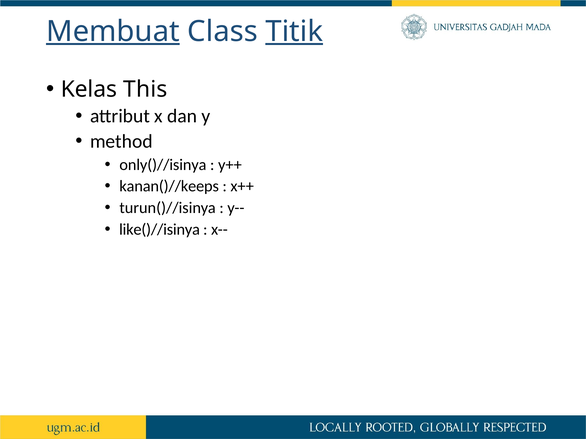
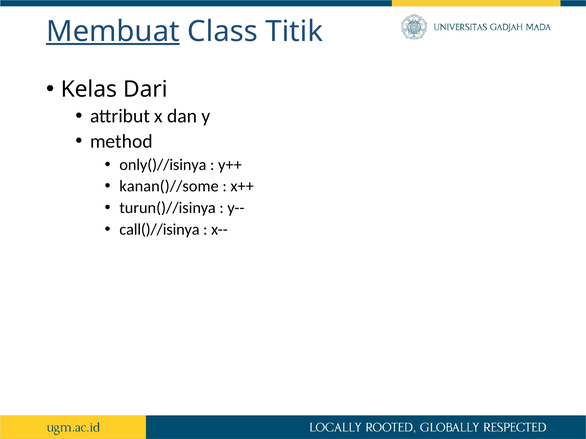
Titik underline: present -> none
This: This -> Dari
kanan()//keeps: kanan()//keeps -> kanan()//some
like()//isinya: like()//isinya -> call()//isinya
